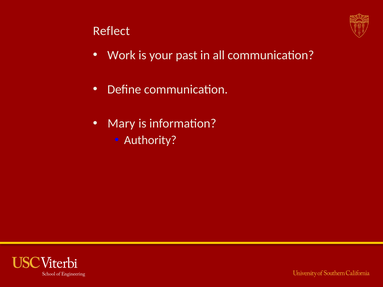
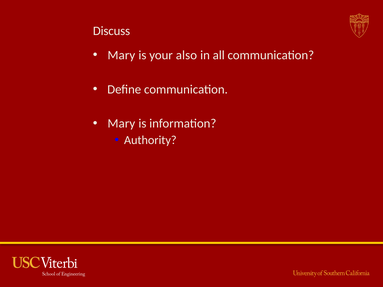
Reflect: Reflect -> Discuss
Work at (121, 55): Work -> Mary
past: past -> also
